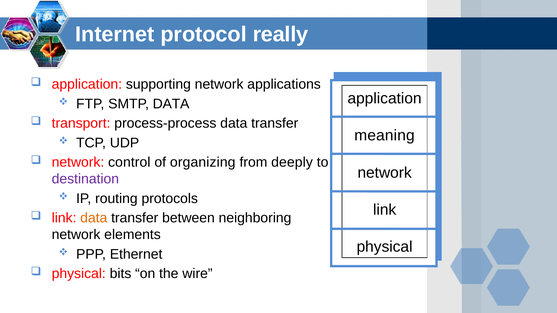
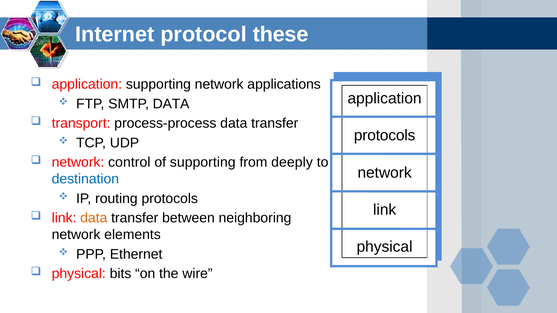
really: really -> these
meaning at (384, 136): meaning -> protocols
of organizing: organizing -> supporting
destination colour: purple -> blue
